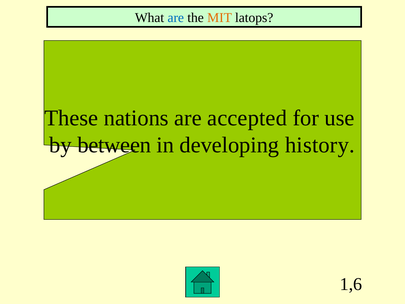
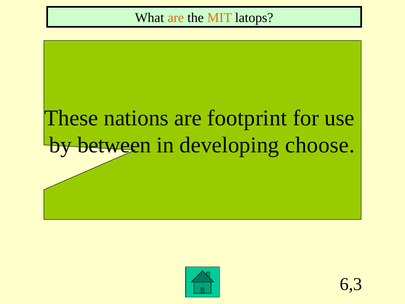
are at (176, 18) colour: blue -> orange
accepted: accepted -> footprint
history: history -> choose
1,6: 1,6 -> 6,3
